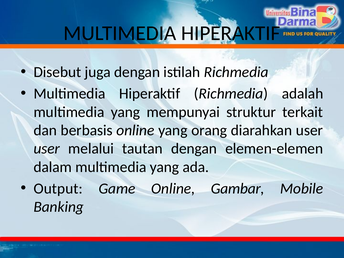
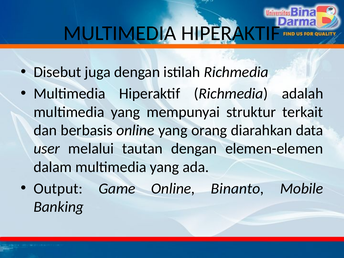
diarahkan user: user -> data
Gambar: Gambar -> Binanto
